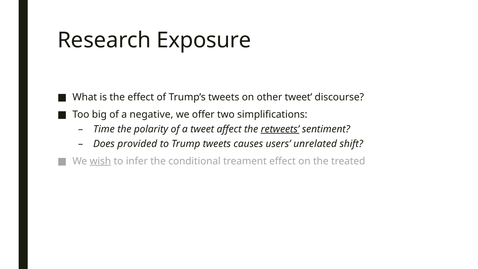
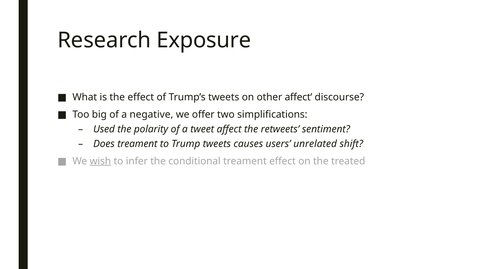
other tweet: tweet -> affect
Time: Time -> Used
retweets underline: present -> none
Does provided: provided -> treament
